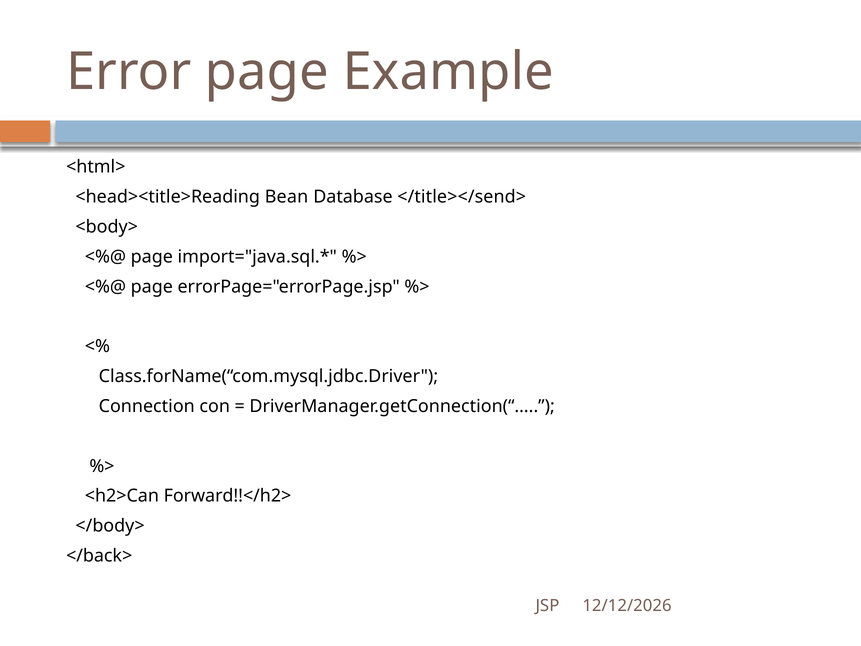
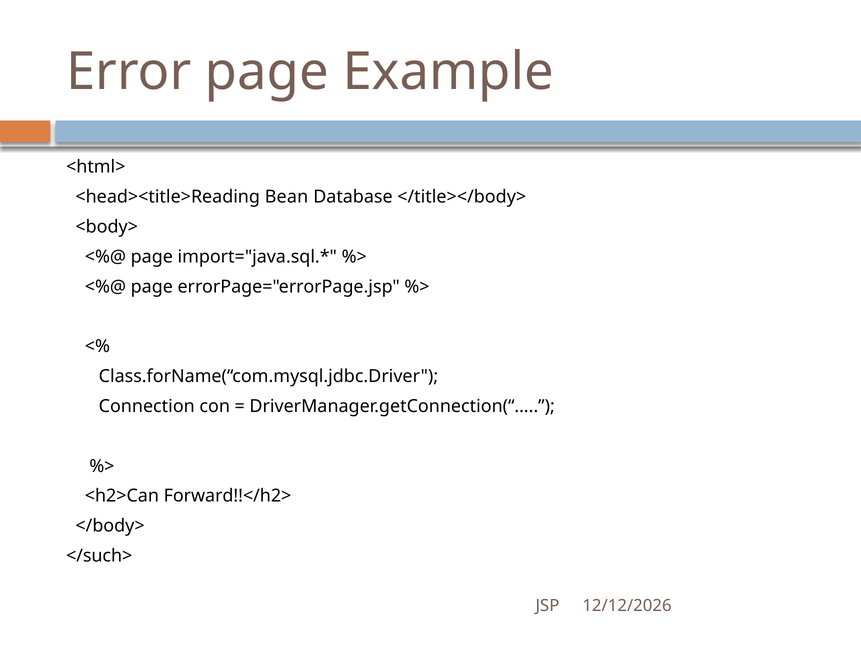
</title></send>: </title></send> -> </title></body>
</back>: </back> -> </such>
